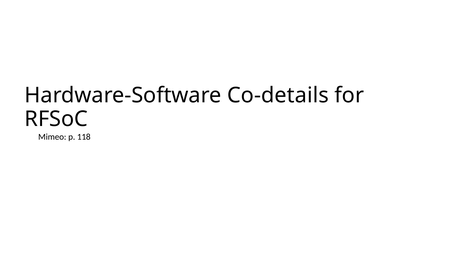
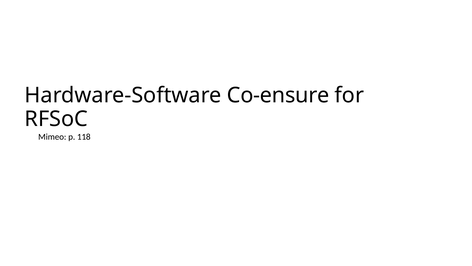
Co-details: Co-details -> Co-ensure
